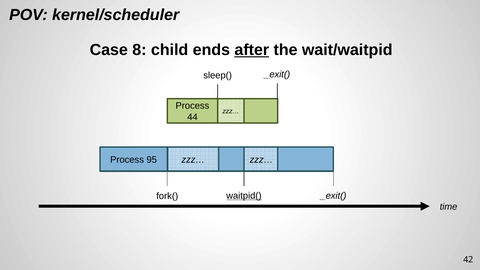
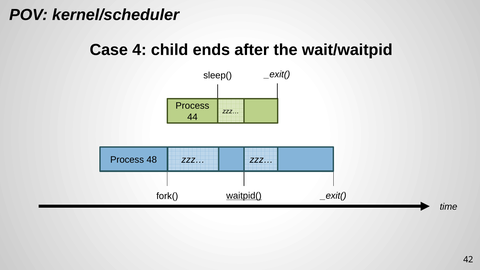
8: 8 -> 4
after underline: present -> none
95: 95 -> 48
